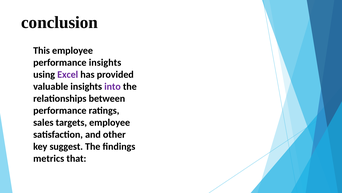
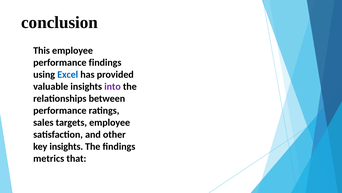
performance insights: insights -> findings
Excel colour: purple -> blue
key suggest: suggest -> insights
